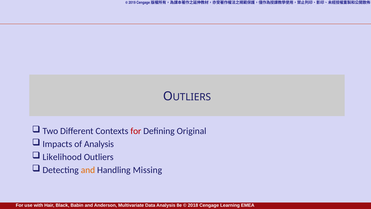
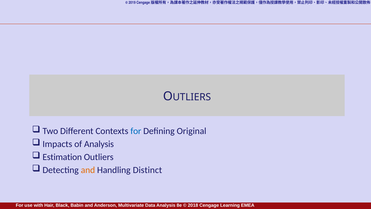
for at (136, 131) colour: red -> blue
Likelihood: Likelihood -> Estimation
Missing: Missing -> Distinct
